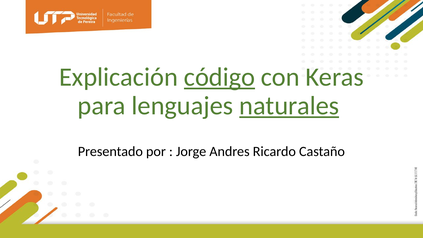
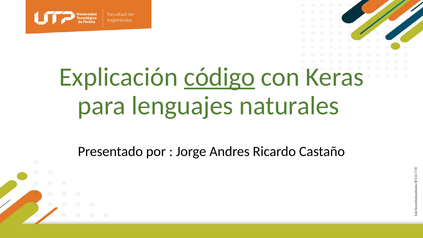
naturales underline: present -> none
